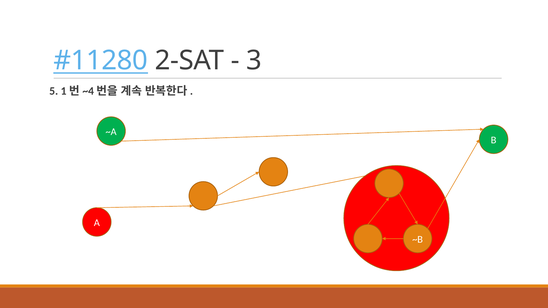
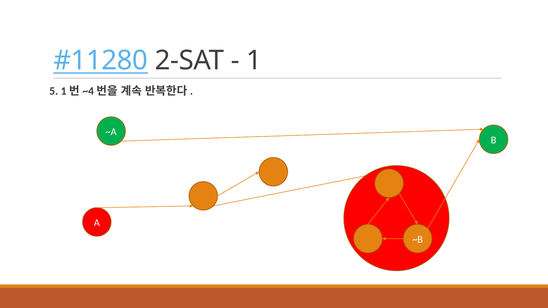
3: 3 -> 1
